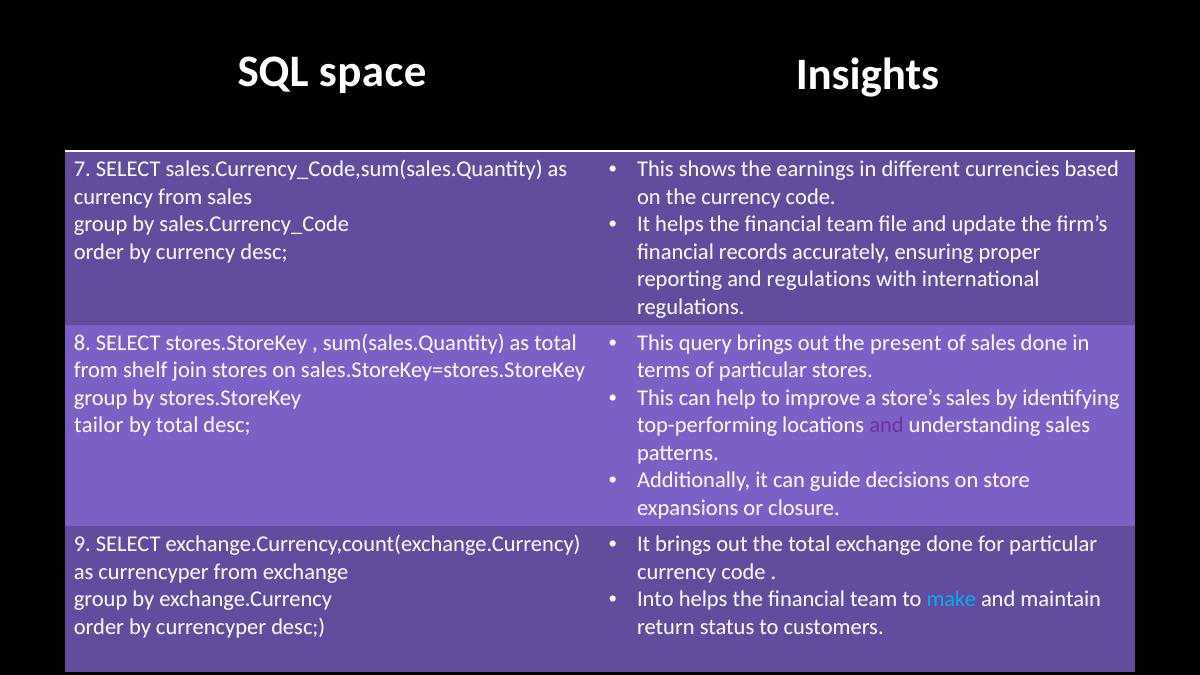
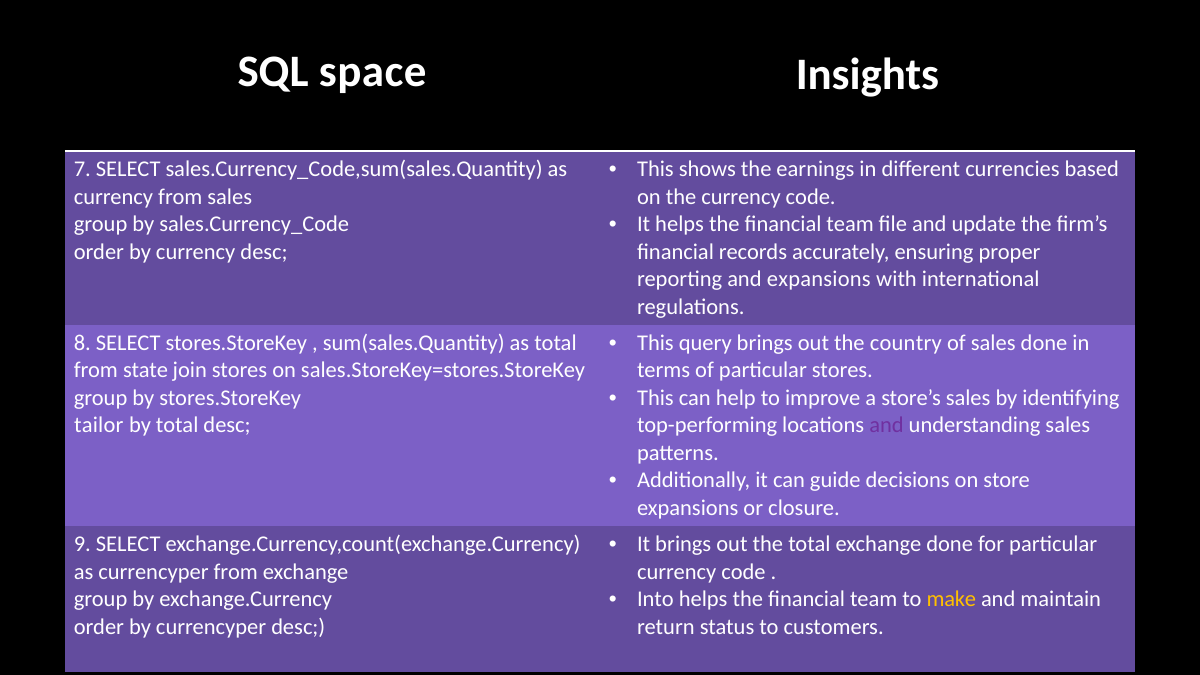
and regulations: regulations -> expansions
present: present -> country
shelf: shelf -> state
make colour: light blue -> yellow
